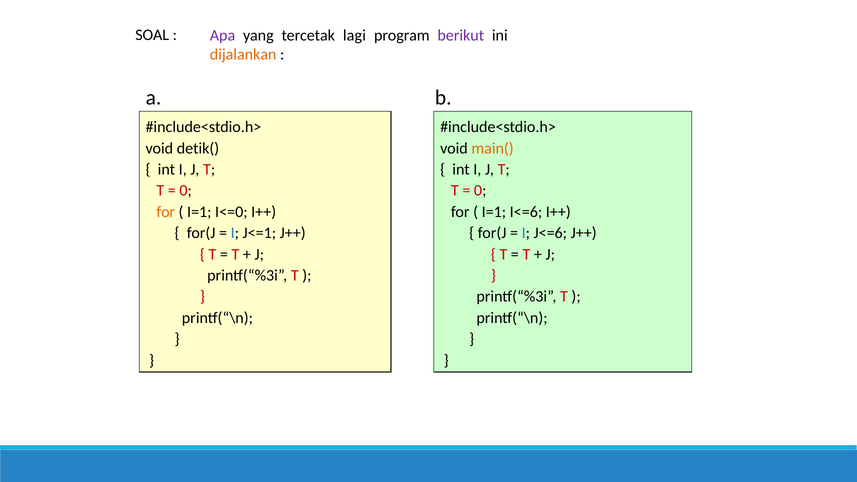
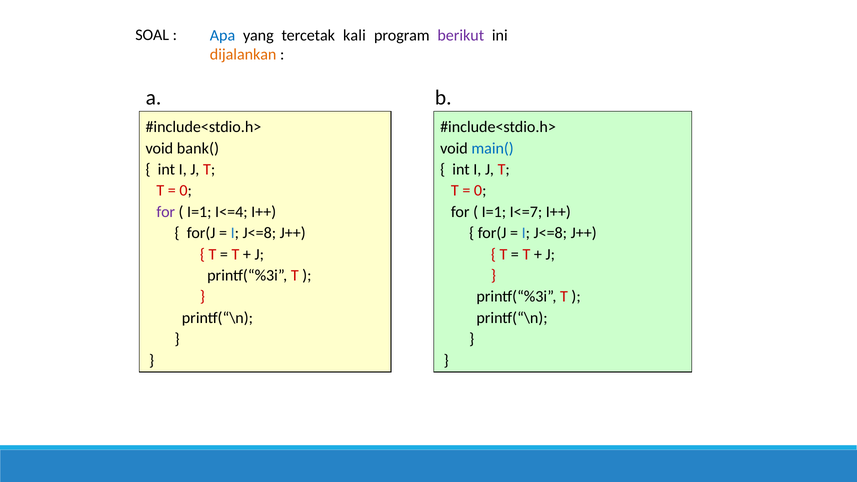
Apa colour: purple -> blue
lagi: lagi -> kali
detik(: detik( -> bank(
main( colour: orange -> blue
for at (166, 212) colour: orange -> purple
I<=0: I<=0 -> I<=4
I<=6: I<=6 -> I<=7
J<=1 at (259, 233): J<=1 -> J<=8
J<=6 at (550, 233): J<=6 -> J<=8
